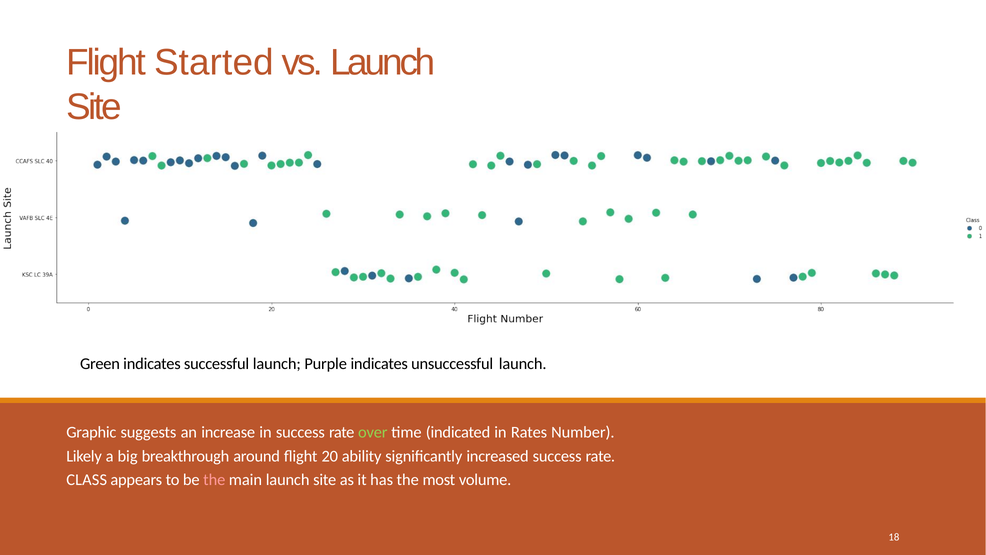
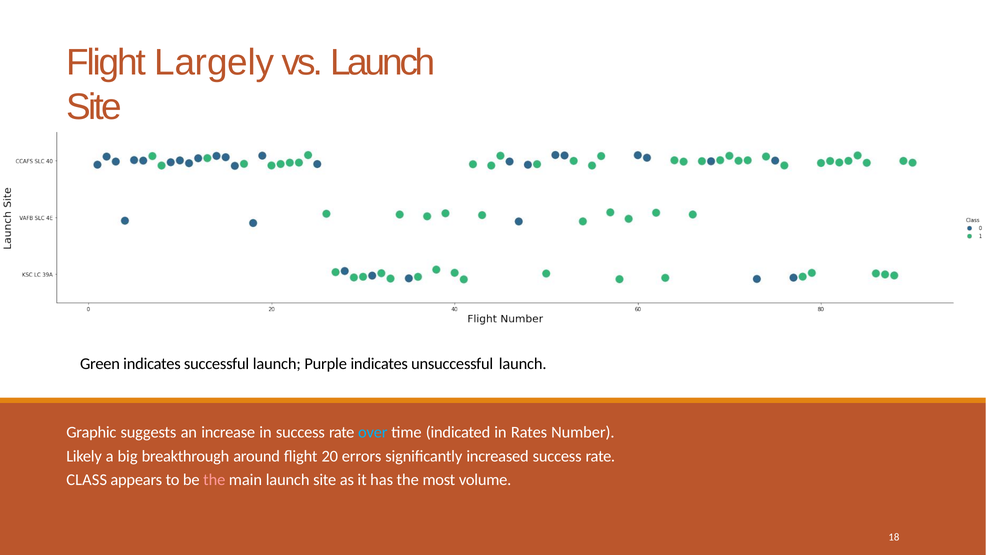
Started: Started -> Largely
over colour: light green -> light blue
ability: ability -> errors
